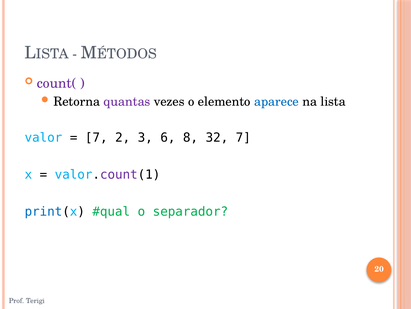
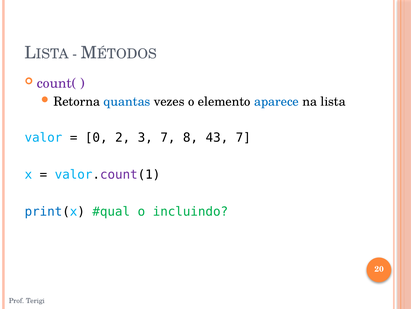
quantas colour: purple -> blue
7 at (96, 137): 7 -> 0
3 6: 6 -> 7
32: 32 -> 43
separador: separador -> incluindo
